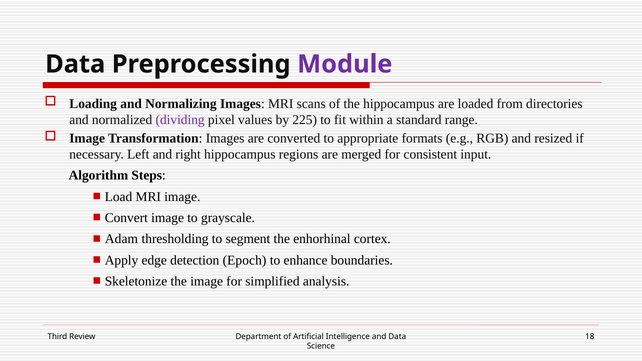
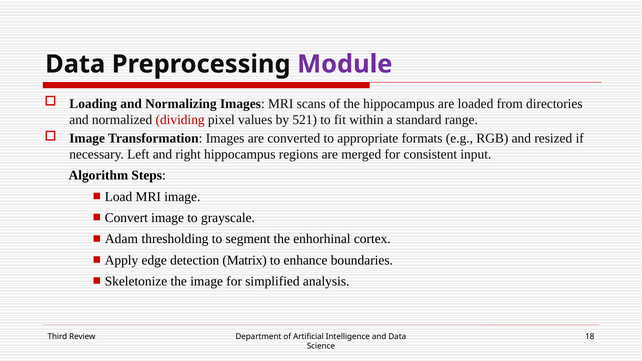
dividing colour: purple -> red
225: 225 -> 521
Epoch: Epoch -> Matrix
